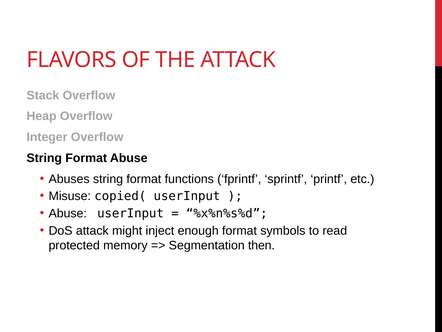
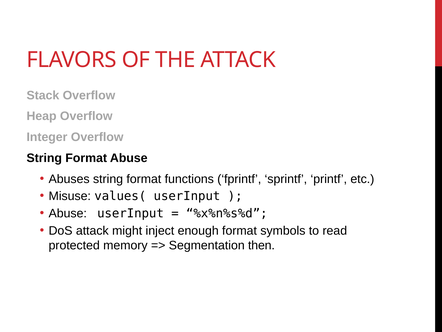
copied(: copied( -> values(
